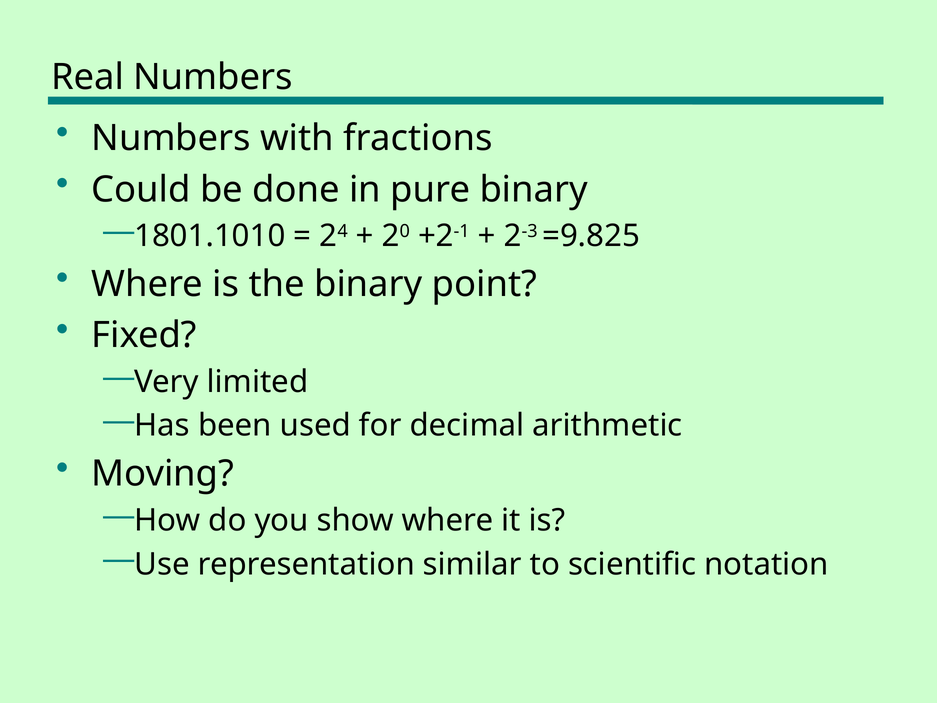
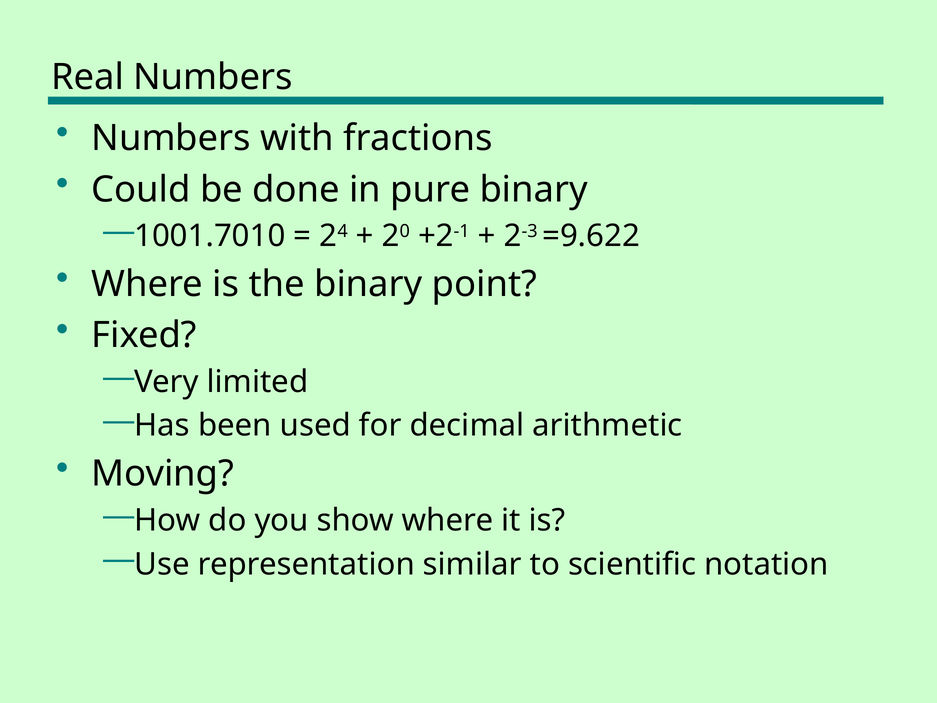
1801.1010: 1801.1010 -> 1001.7010
=9.825: =9.825 -> =9.622
